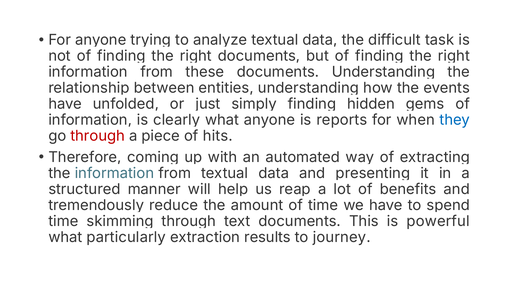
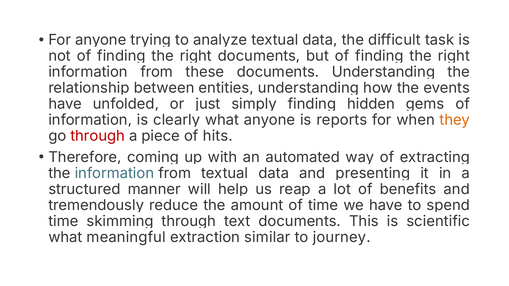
they colour: blue -> orange
powerful: powerful -> scientific
particularly: particularly -> meaningful
results: results -> similar
